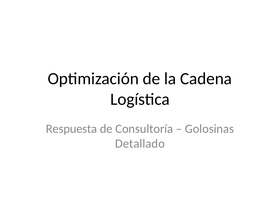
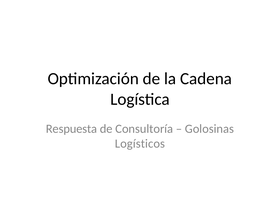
Detallado: Detallado -> Logísticos
